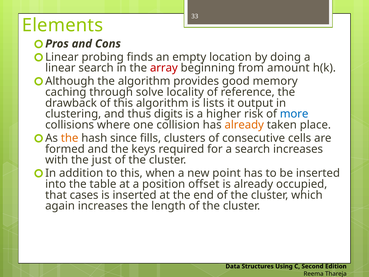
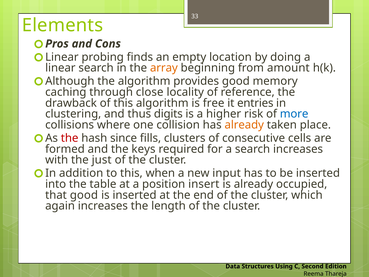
array colour: red -> orange
solve: solve -> close
lists: lists -> free
output: output -> entries
the at (70, 138) colour: orange -> red
point: point -> input
offset: offset -> insert
that cases: cases -> good
